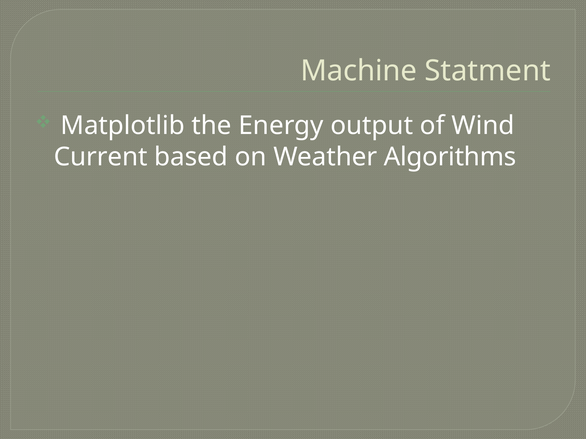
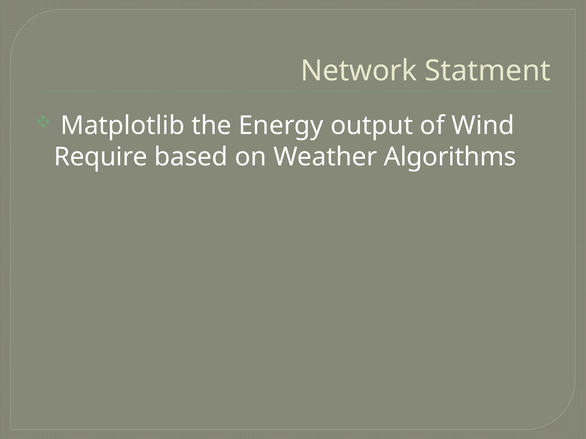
Machine: Machine -> Network
Current: Current -> Require
